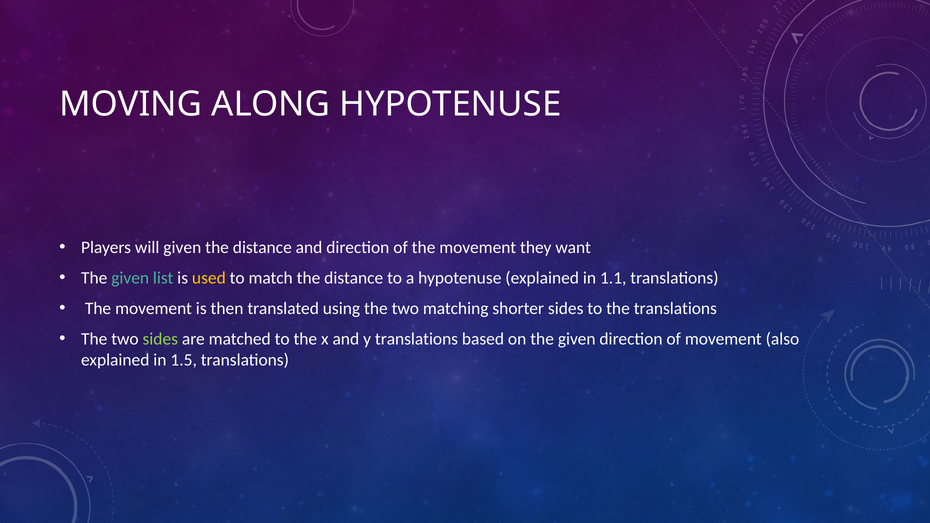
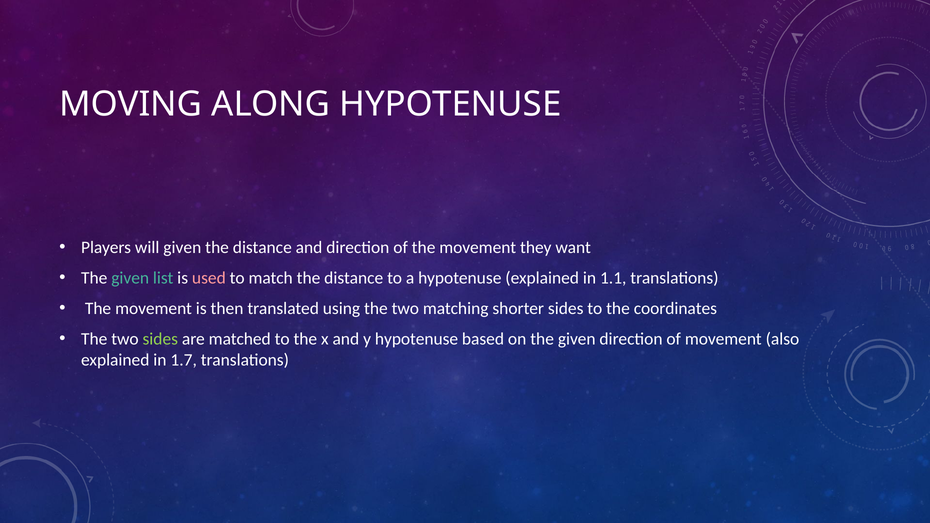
used colour: yellow -> pink
the translations: translations -> coordinates
y translations: translations -> hypotenuse
1.5: 1.5 -> 1.7
